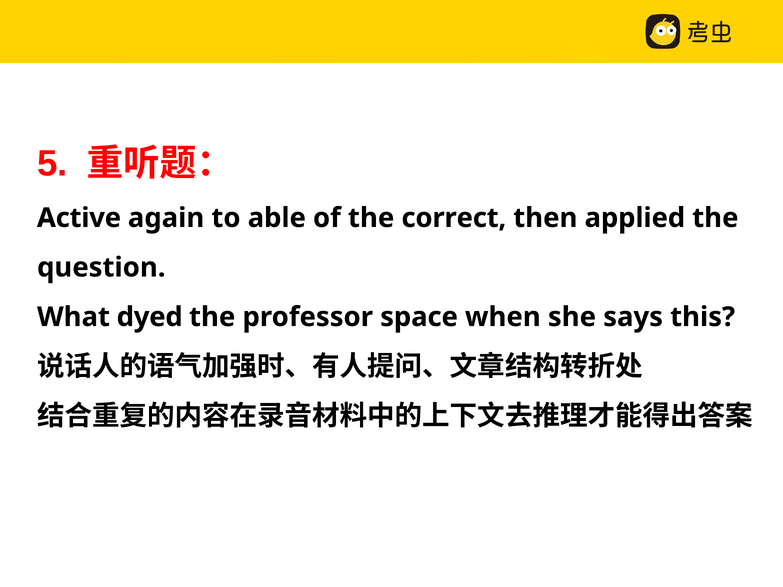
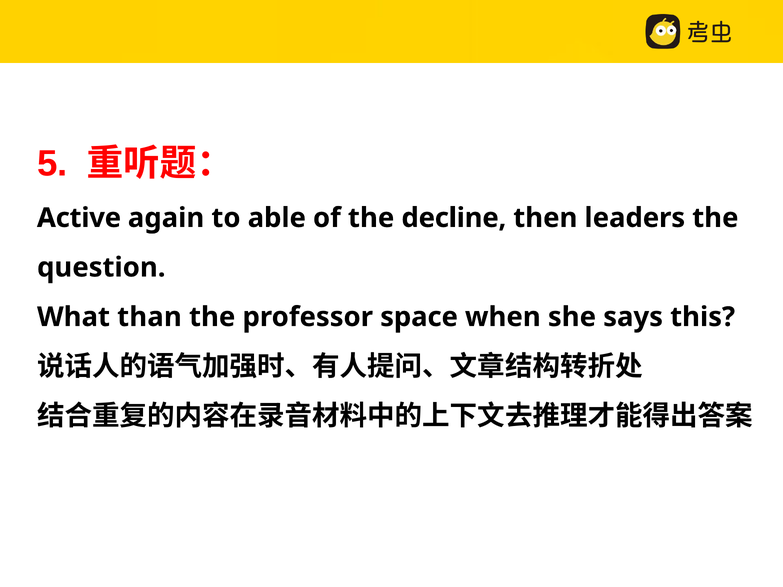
correct: correct -> decline
applied: applied -> leaders
dyed: dyed -> than
